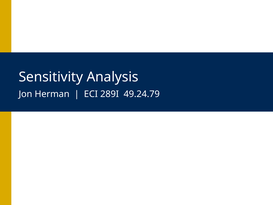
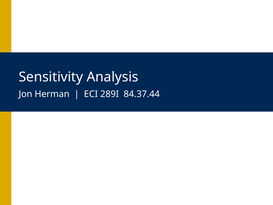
49.24.79: 49.24.79 -> 84.37.44
